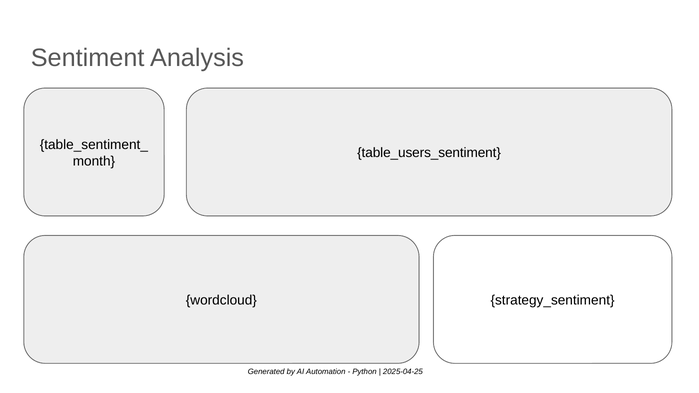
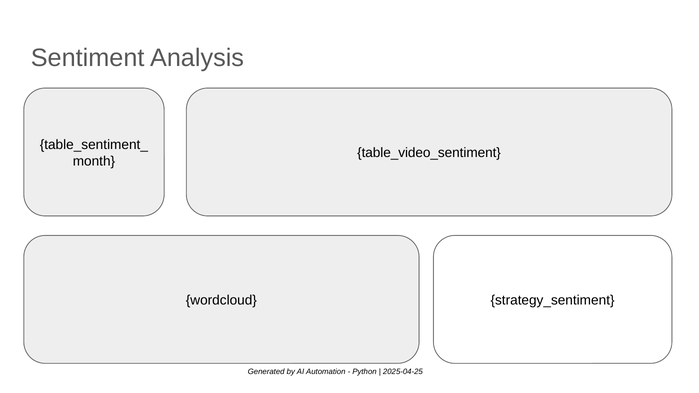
table_users_sentiment: table_users_sentiment -> table_video_sentiment
